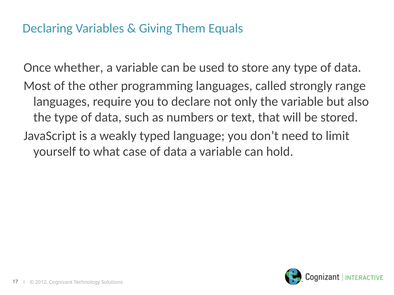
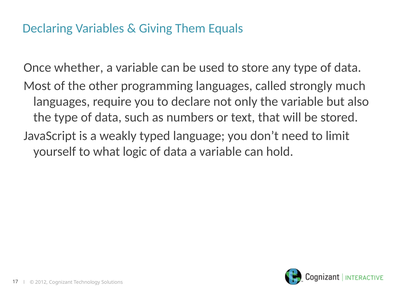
range: range -> much
case: case -> logic
